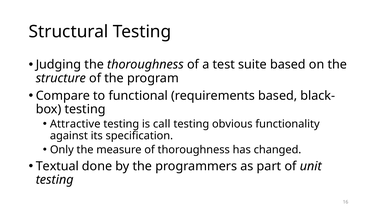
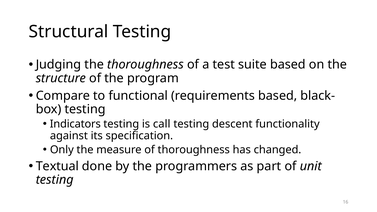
Attractive: Attractive -> Indicators
obvious: obvious -> descent
